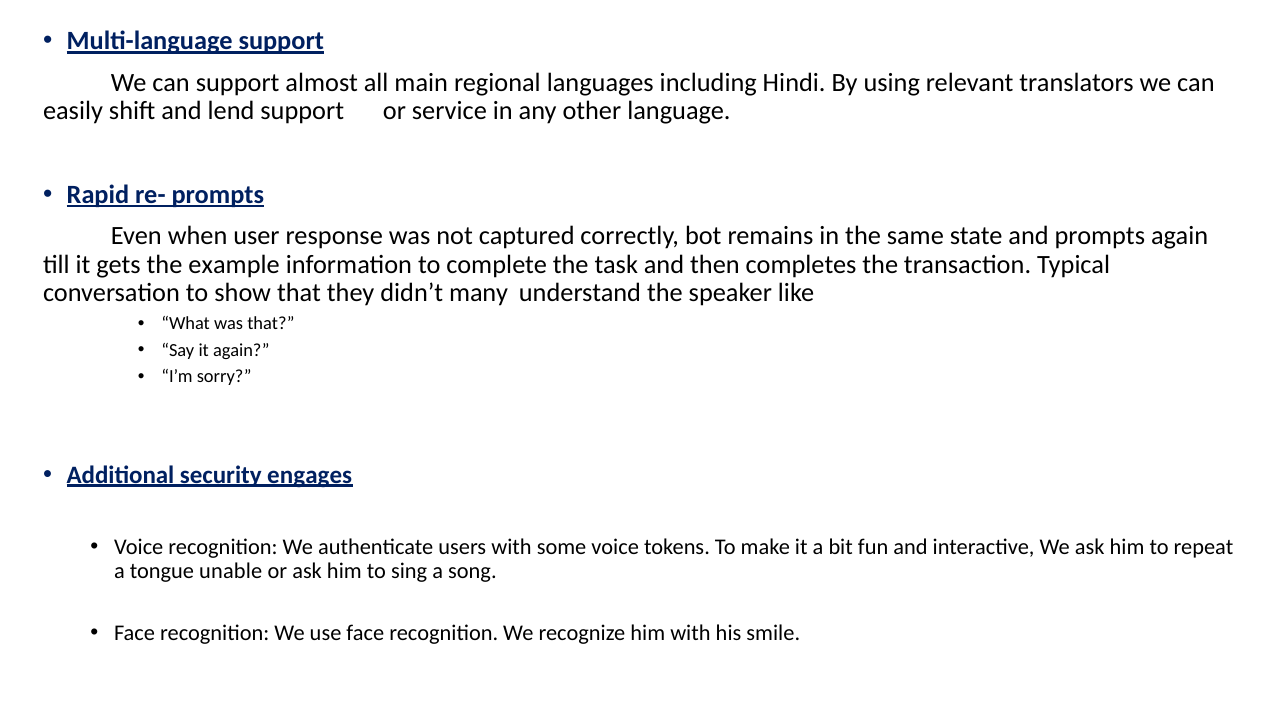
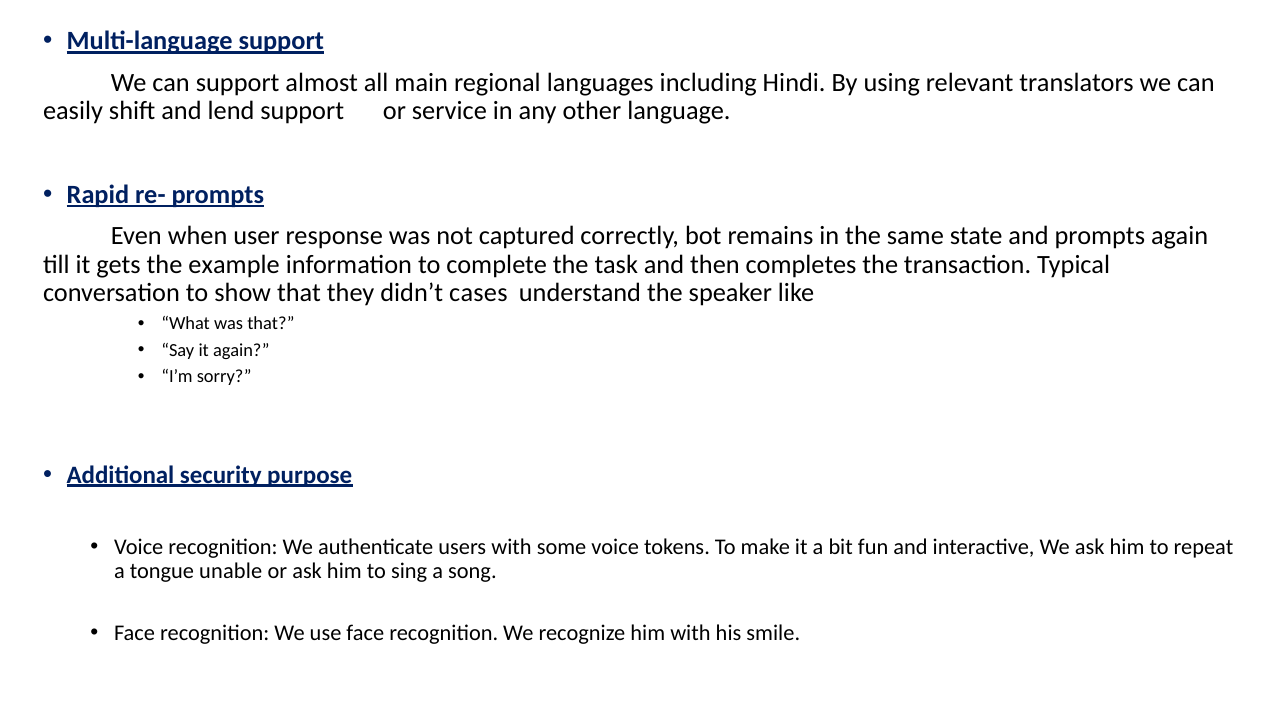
many: many -> cases
engages: engages -> purpose
